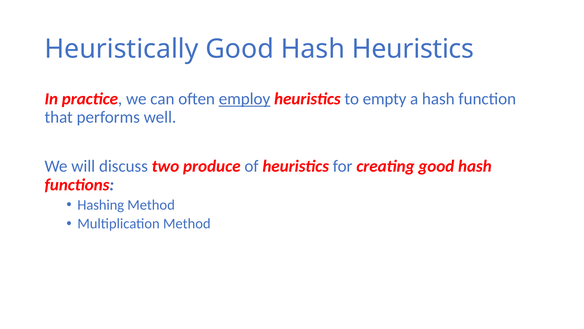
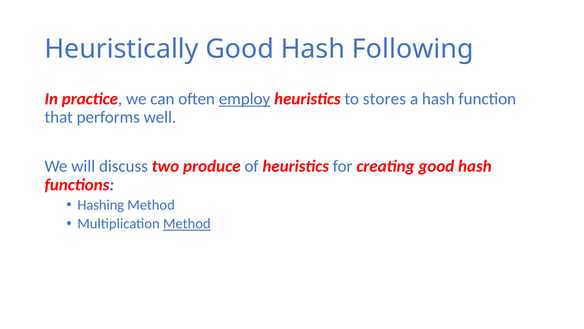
Hash Heuristics: Heuristics -> Following
empty: empty -> stores
Method at (187, 223) underline: none -> present
